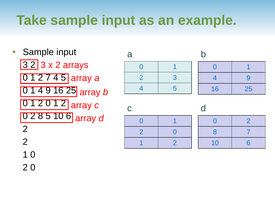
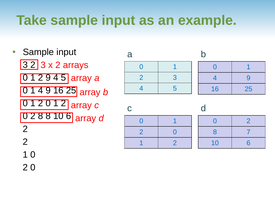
2 7: 7 -> 9
8 5: 5 -> 8
